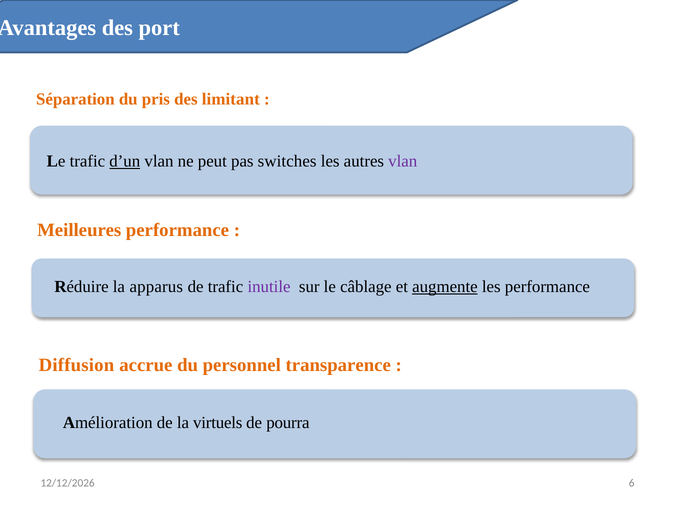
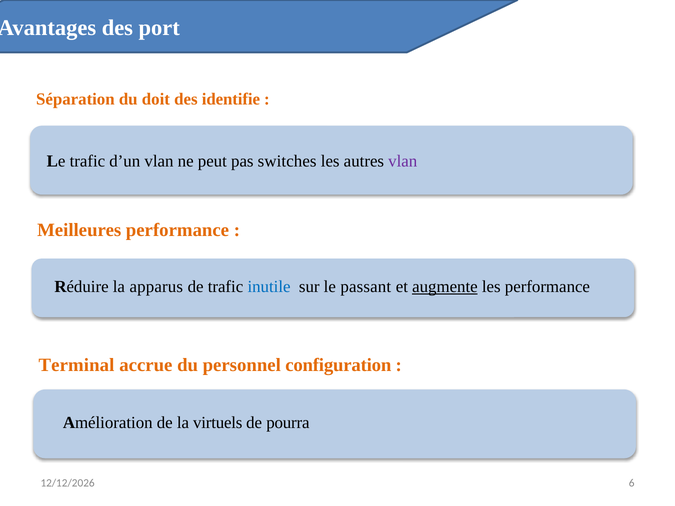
pris: pris -> doit
limitant: limitant -> identifie
d’un underline: present -> none
inutile colour: purple -> blue
câblage: câblage -> passant
Diffusion: Diffusion -> Terminal
transparence: transparence -> configuration
